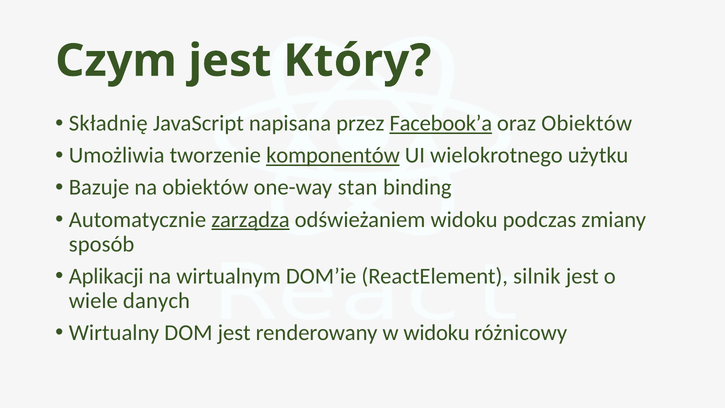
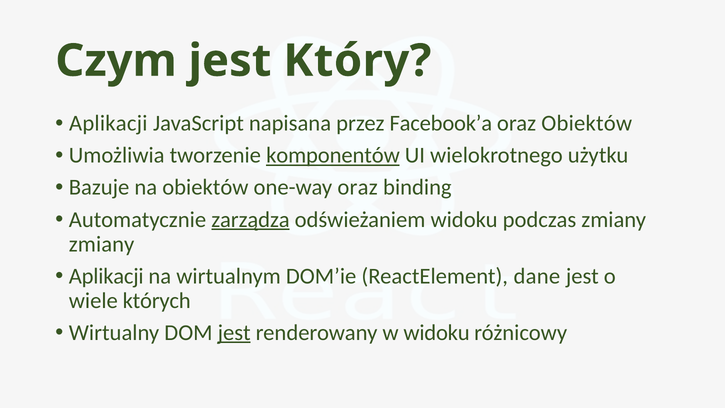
Składnię at (108, 123): Składnię -> Aplikacji
Facebook’a underline: present -> none
one-way stan: stan -> oraz
sposób at (102, 244): sposób -> zmiany
silnik: silnik -> dane
danych: danych -> których
jest at (234, 332) underline: none -> present
